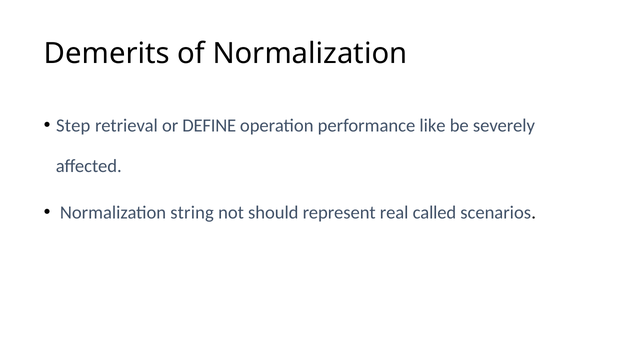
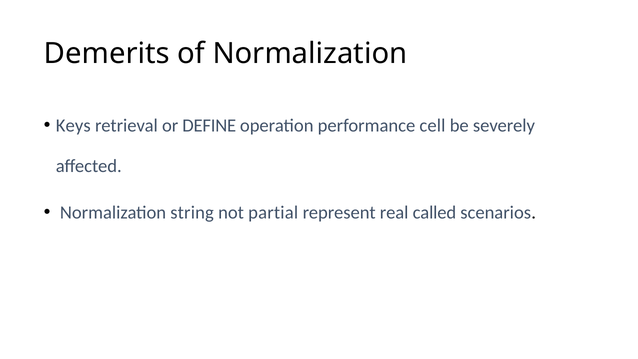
Step: Step -> Keys
like: like -> cell
should: should -> partial
